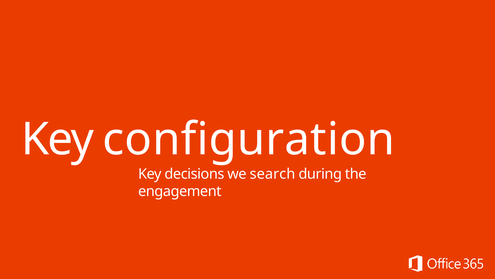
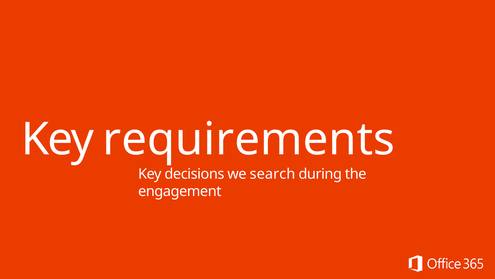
configuration: configuration -> requirements
